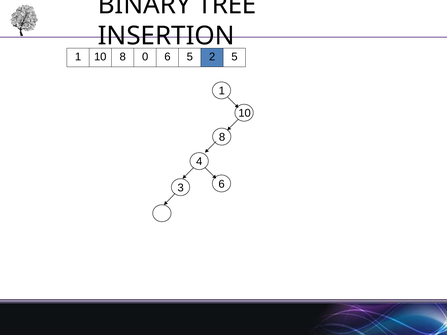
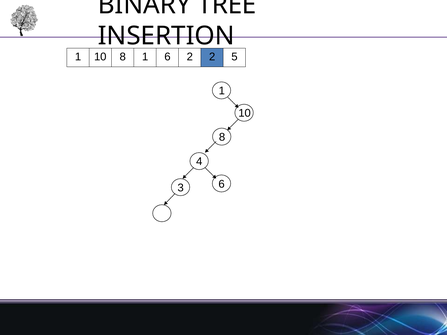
8 0: 0 -> 1
6 5: 5 -> 2
